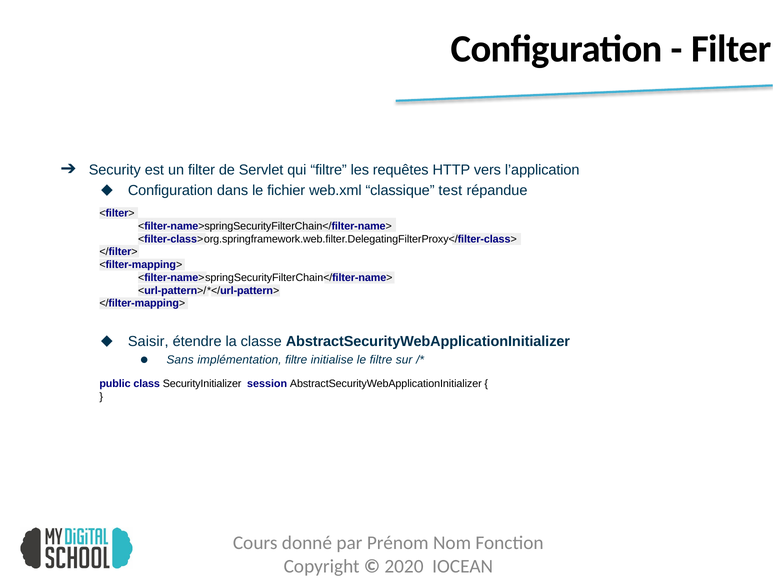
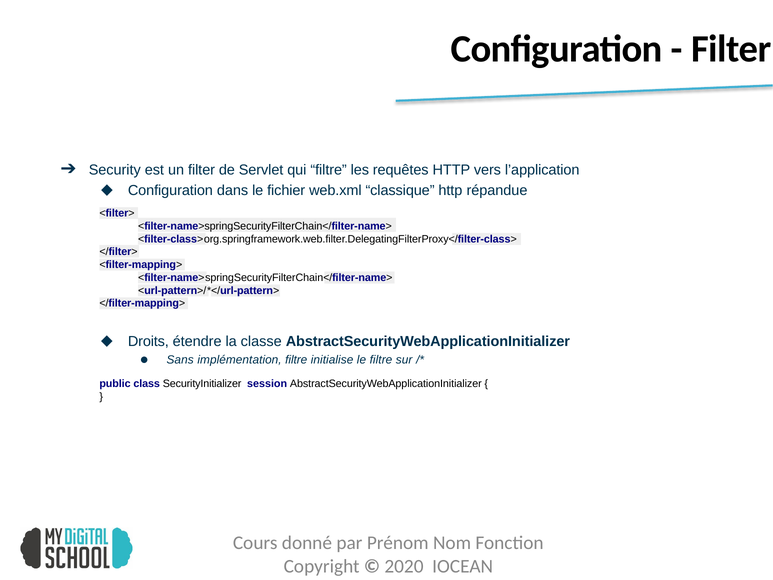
classique test: test -> http
Saisir: Saisir -> Droits
